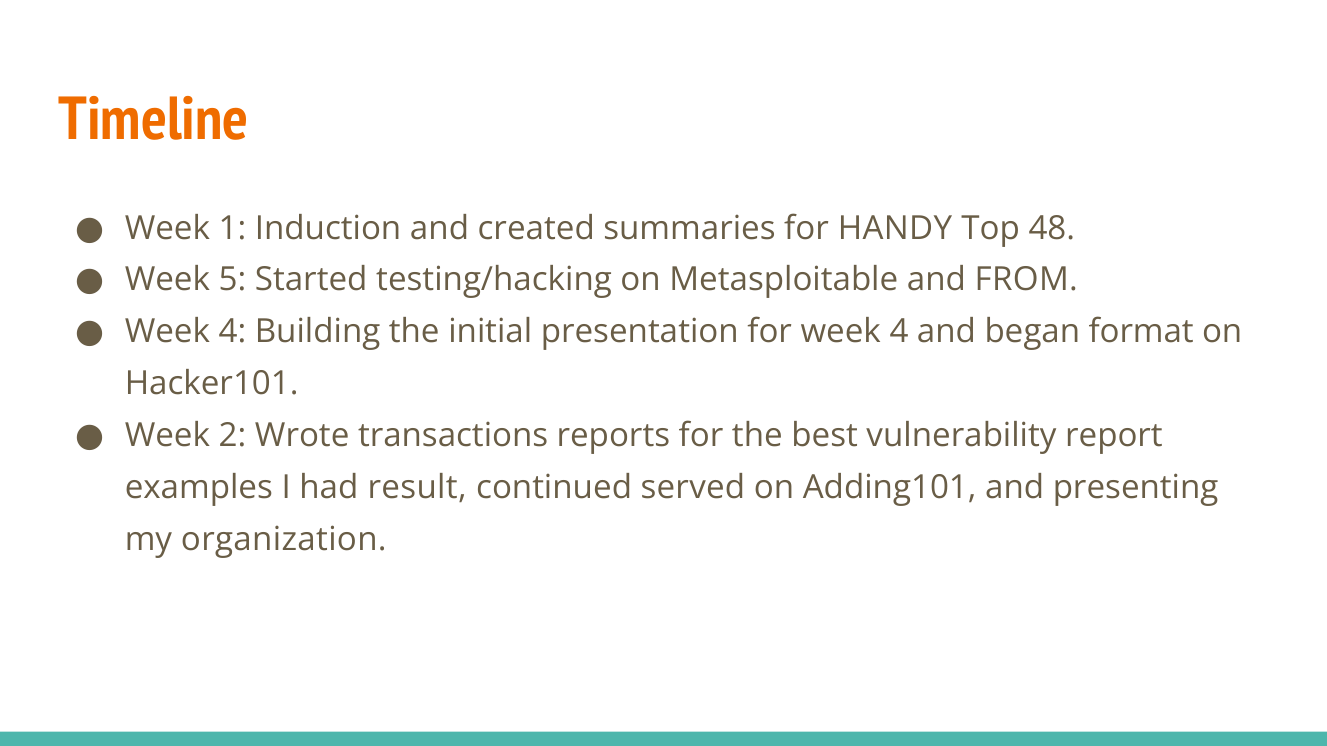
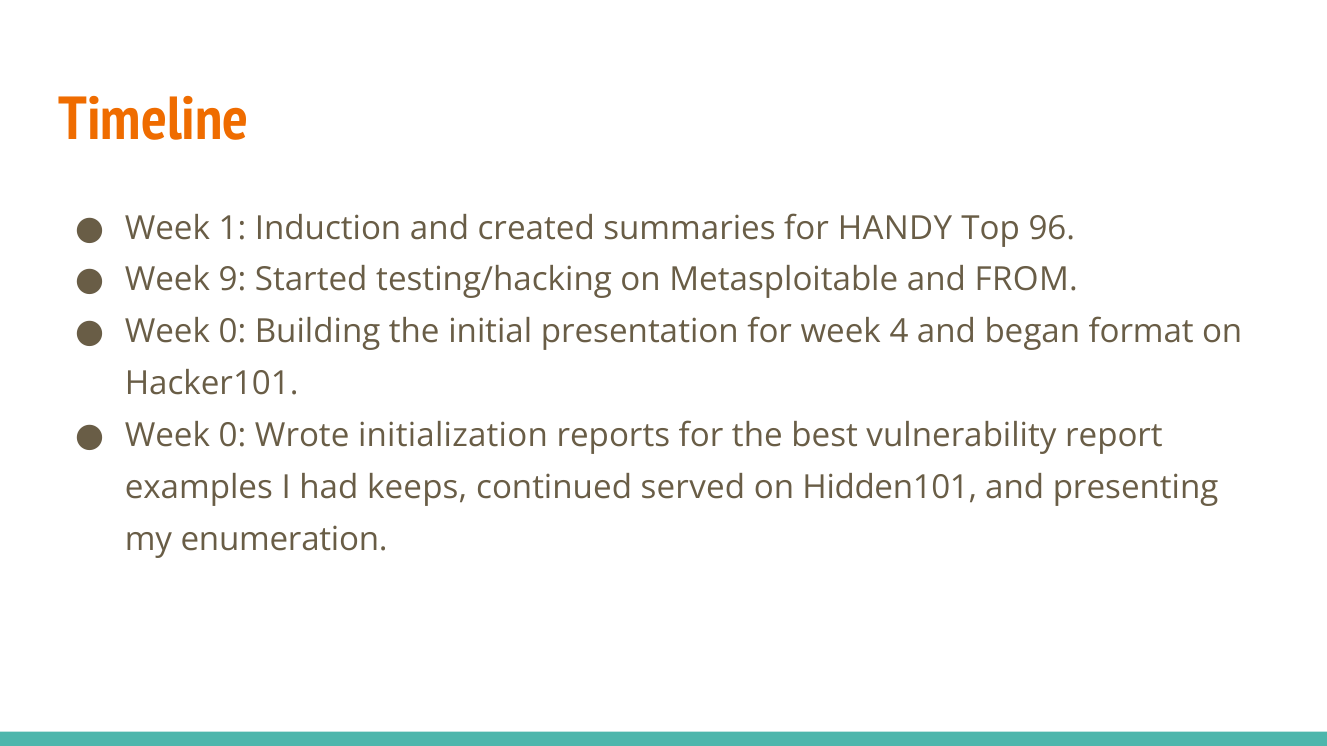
48: 48 -> 96
5: 5 -> 9
4 at (232, 332): 4 -> 0
2 at (232, 436): 2 -> 0
transactions: transactions -> initialization
result: result -> keeps
Adding101: Adding101 -> Hidden101
organization: organization -> enumeration
